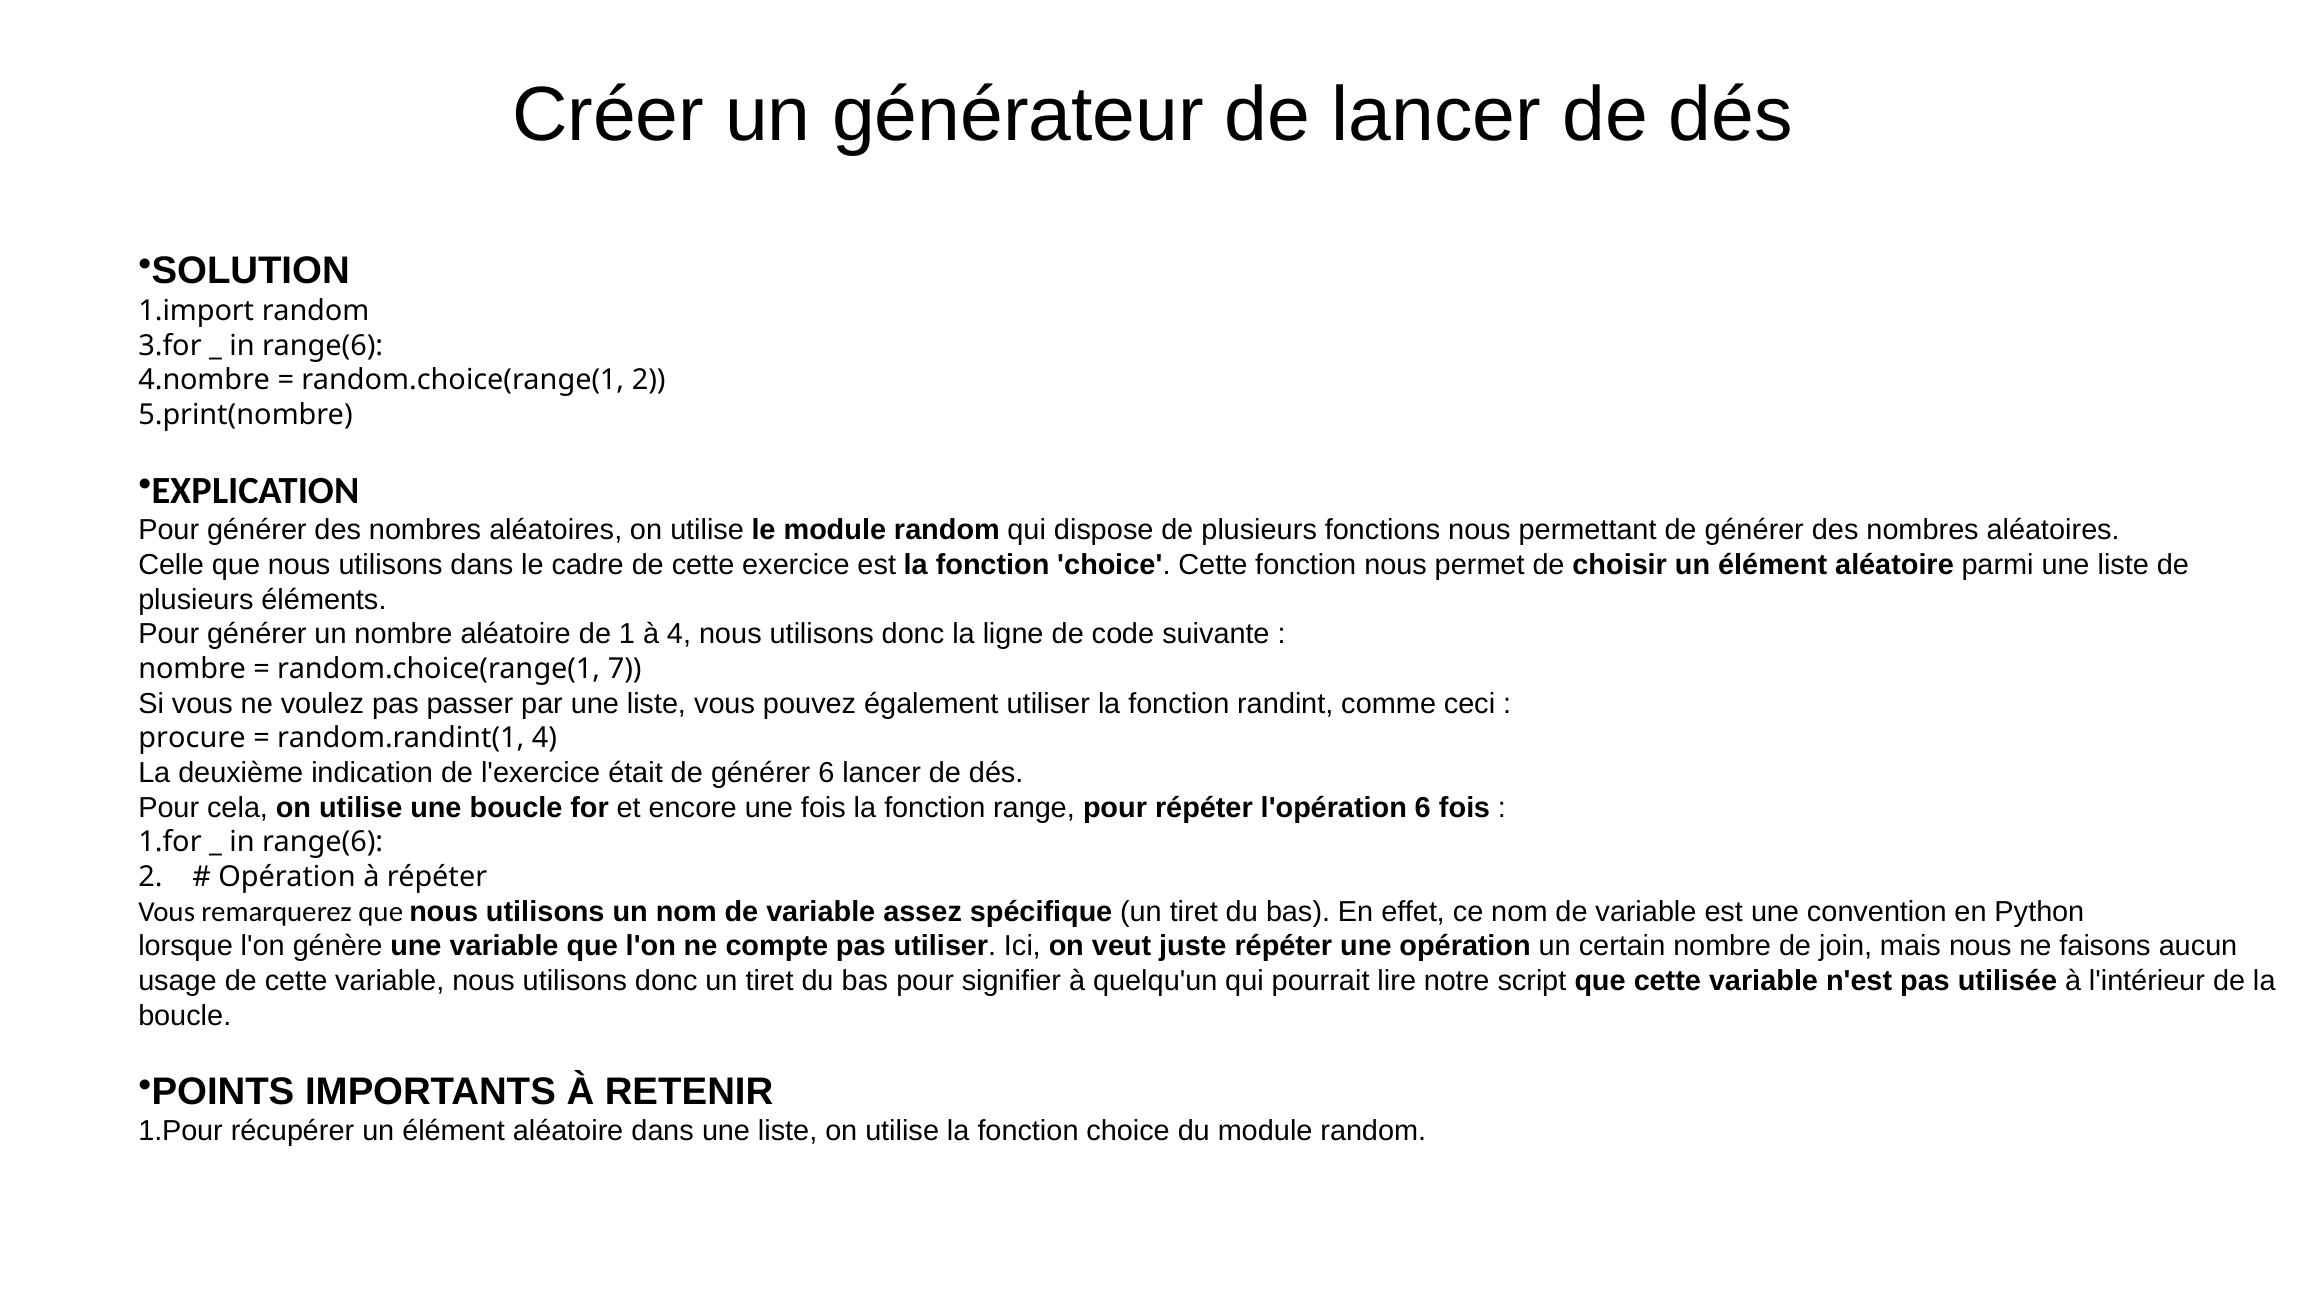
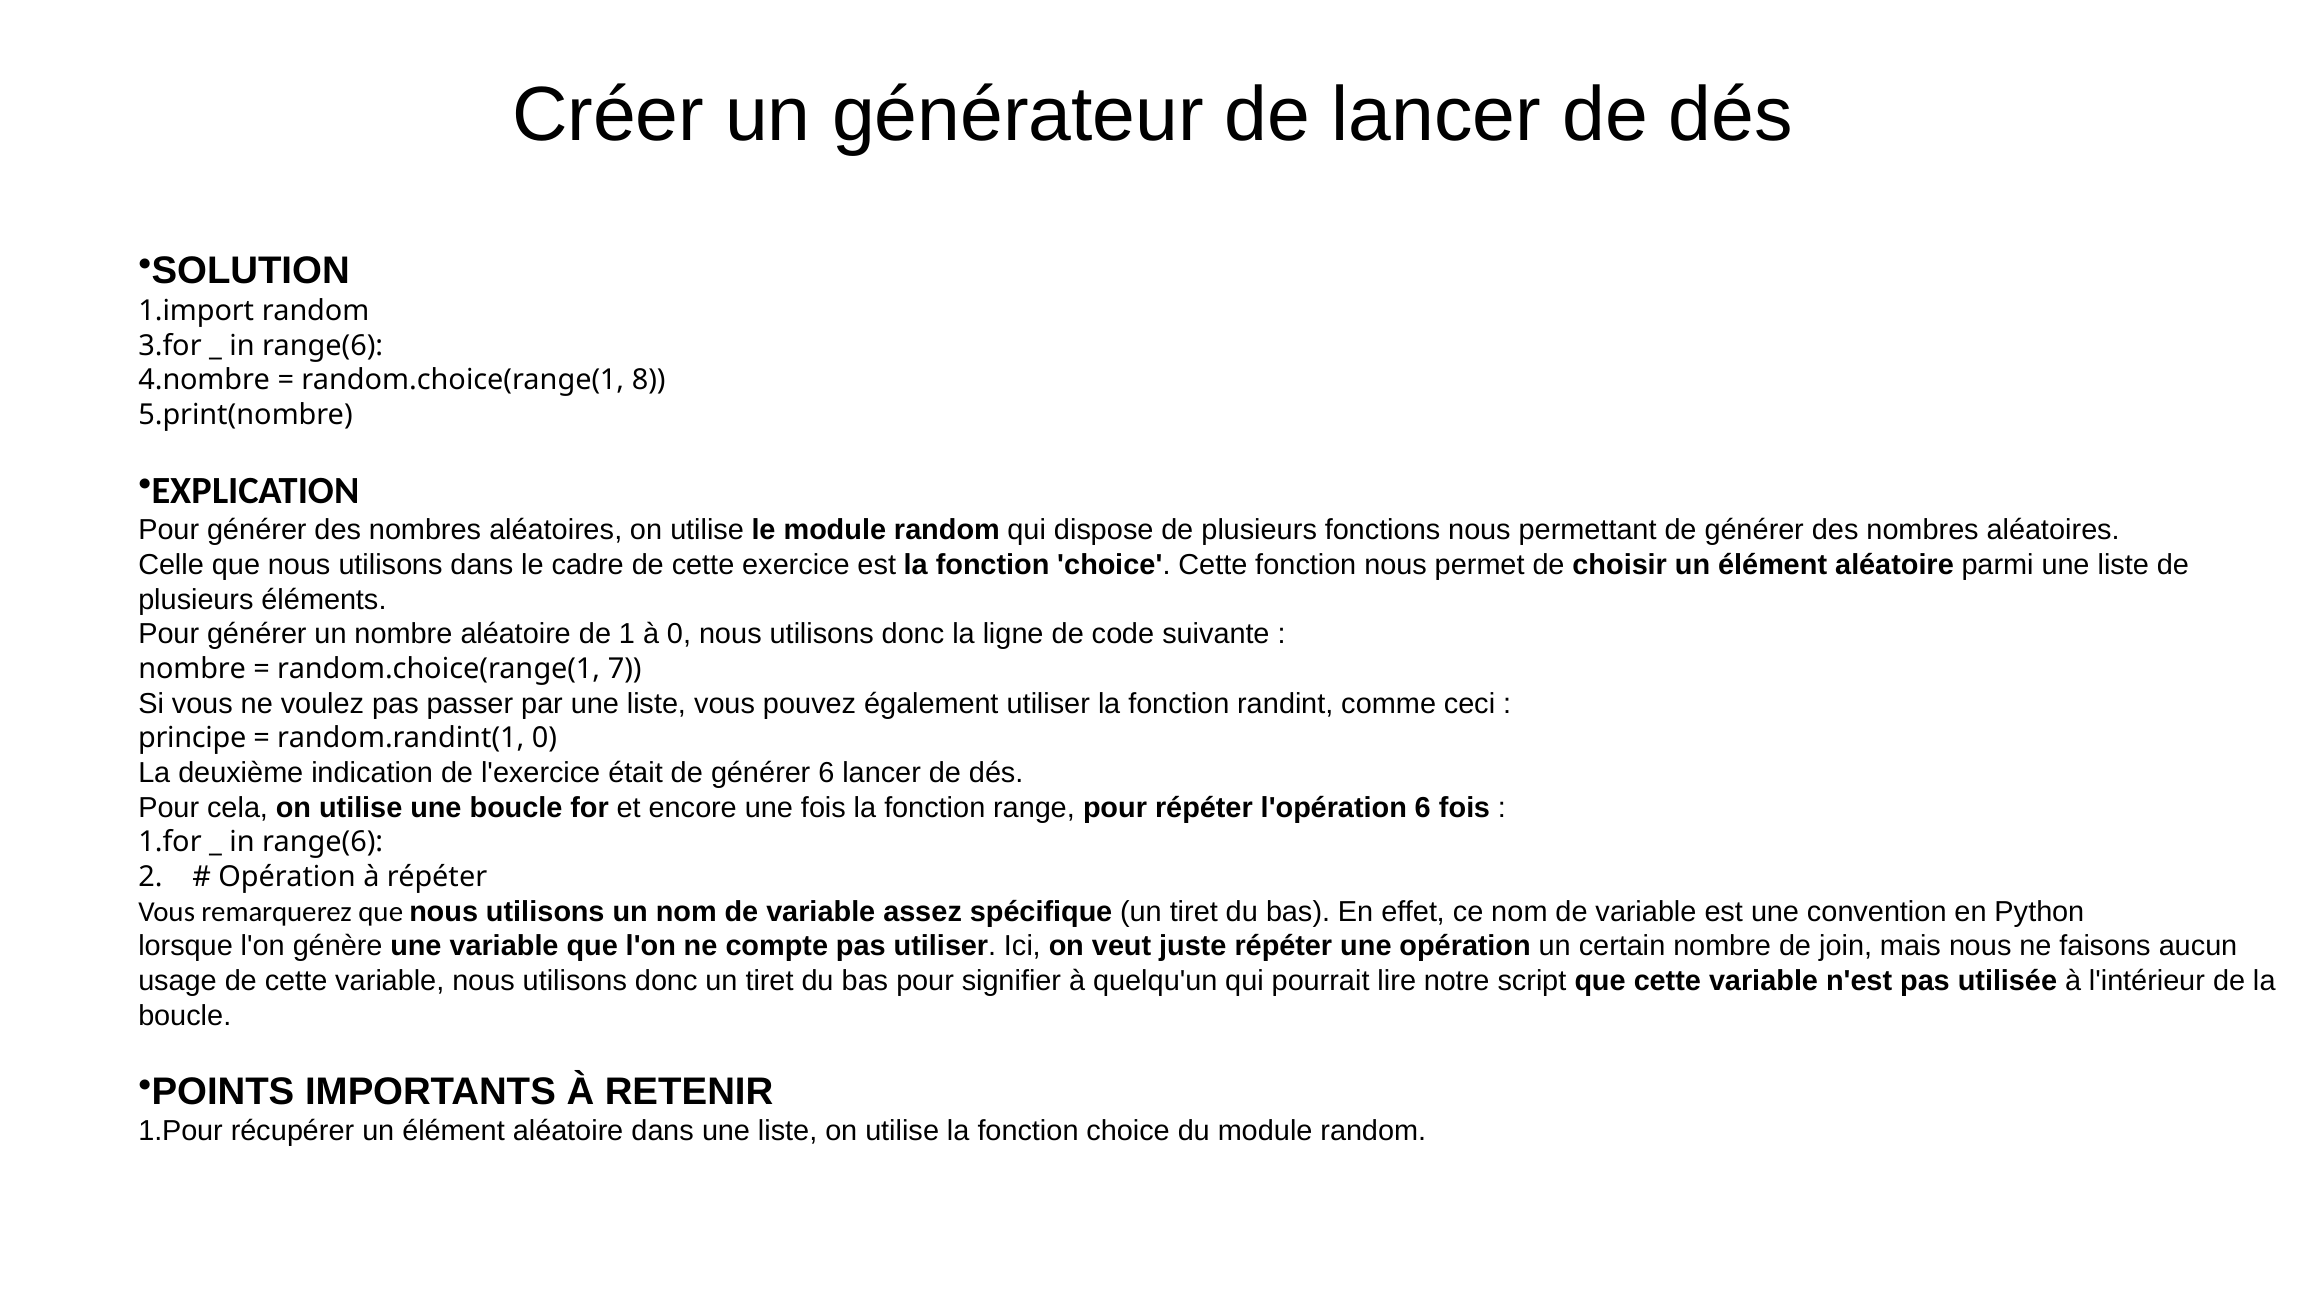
random.choice(range(1 2: 2 -> 8
à 4: 4 -> 0
procure: procure -> principe
random.randint(1 4: 4 -> 0
